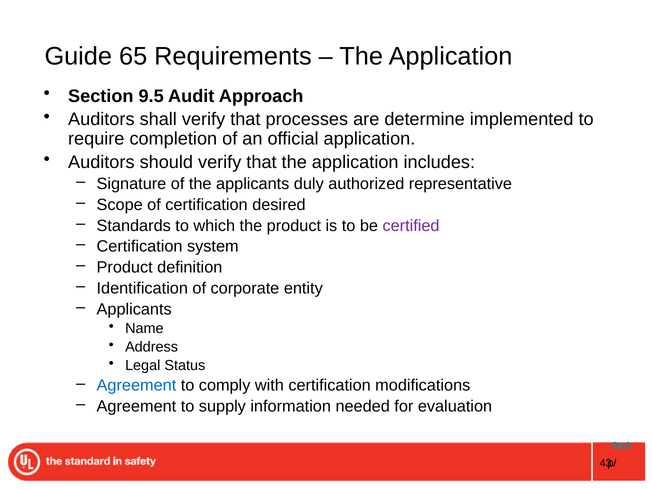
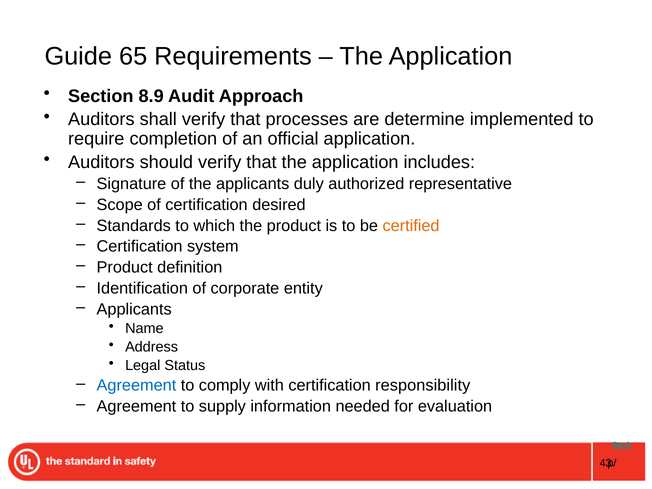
9.5: 9.5 -> 8.9
certified colour: purple -> orange
modifications: modifications -> responsibility
